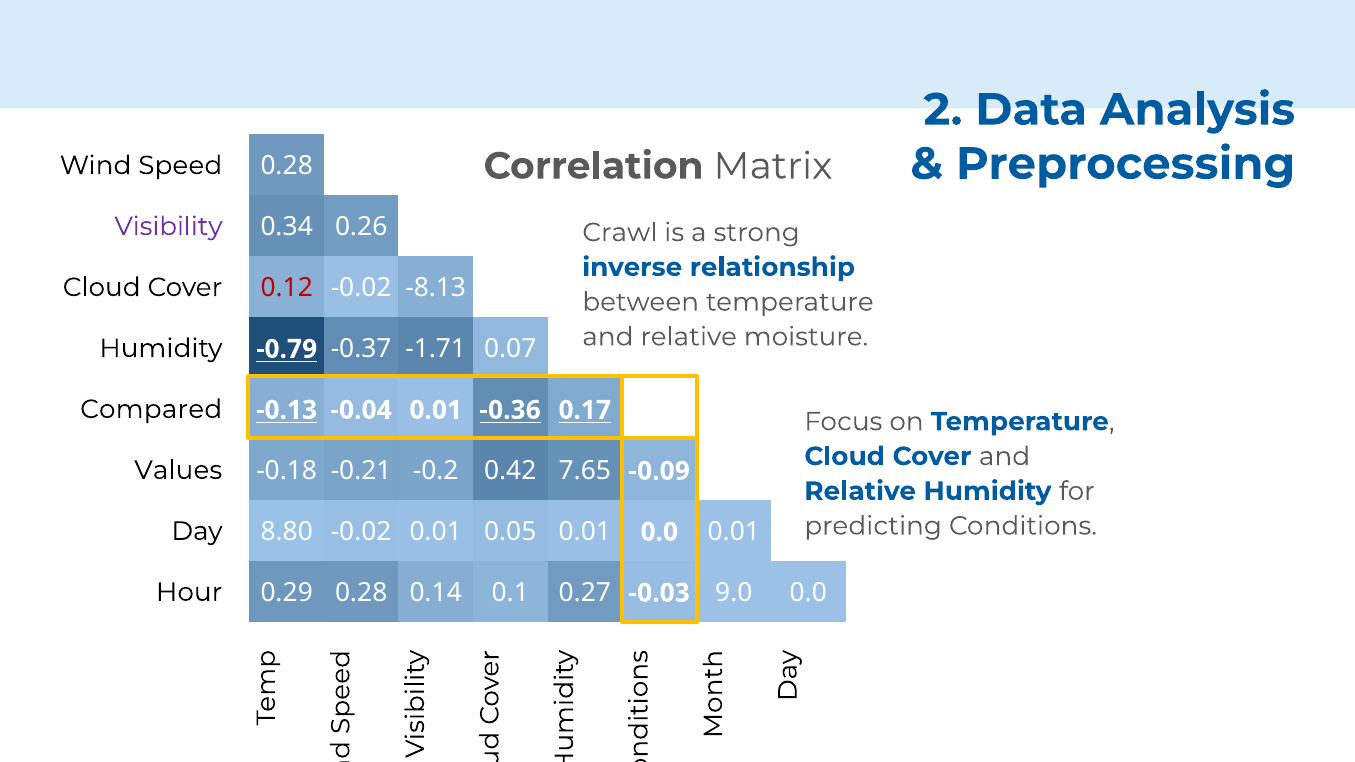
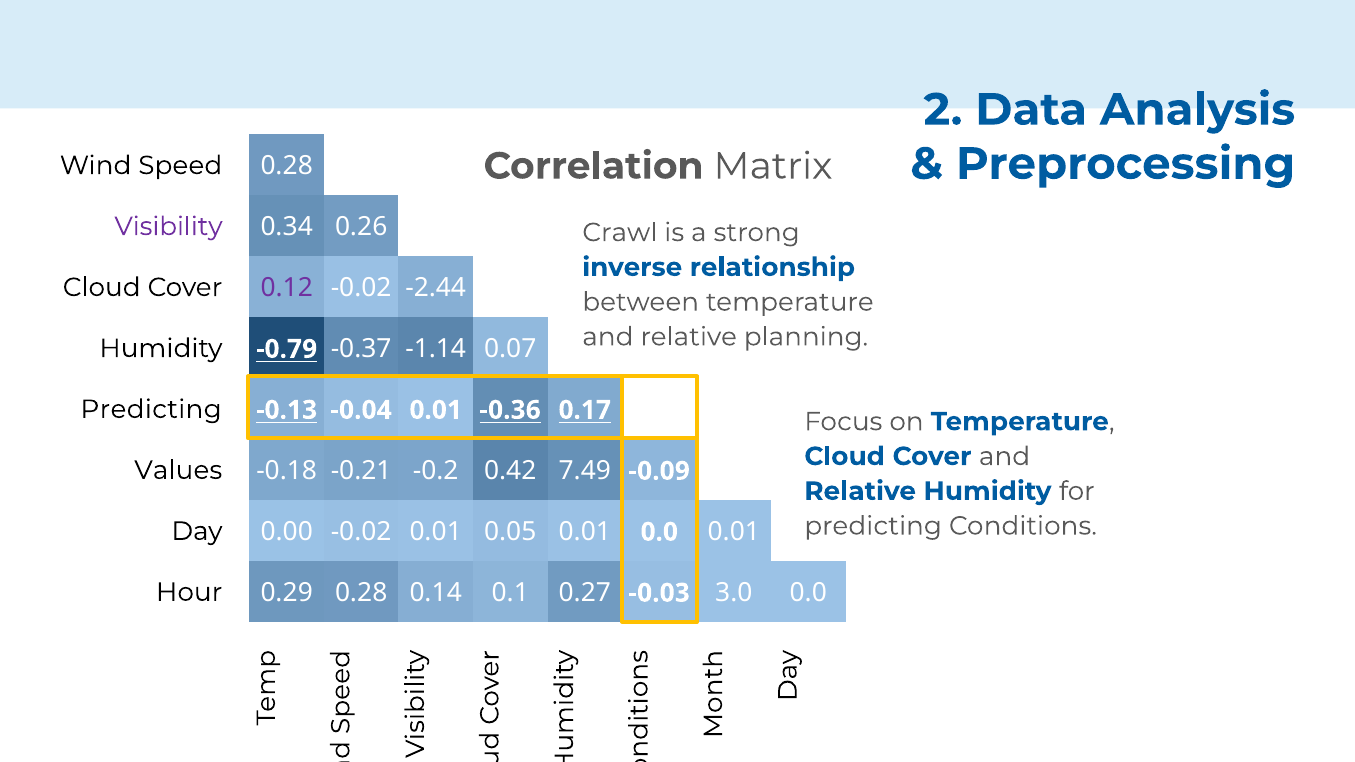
0.12 colour: red -> purple
-8.13: -8.13 -> -2.44
moisture: moisture -> planning
-1.71: -1.71 -> -1.14
Compared at (151, 409): Compared -> Predicting
7.65: 7.65 -> 7.49
8.80: 8.80 -> 0.00
9.0: 9.0 -> 3.0
